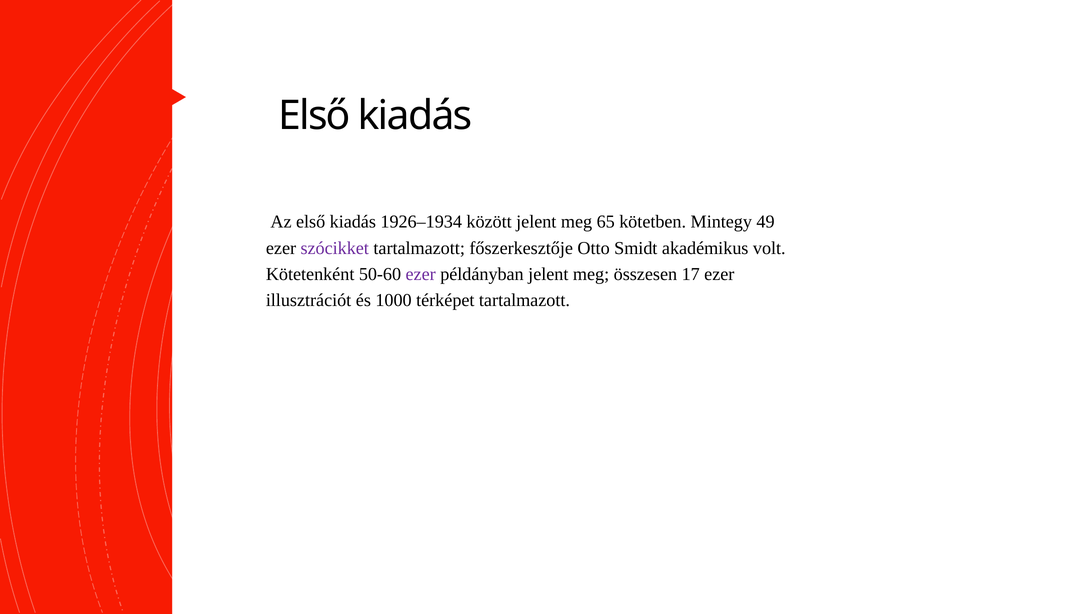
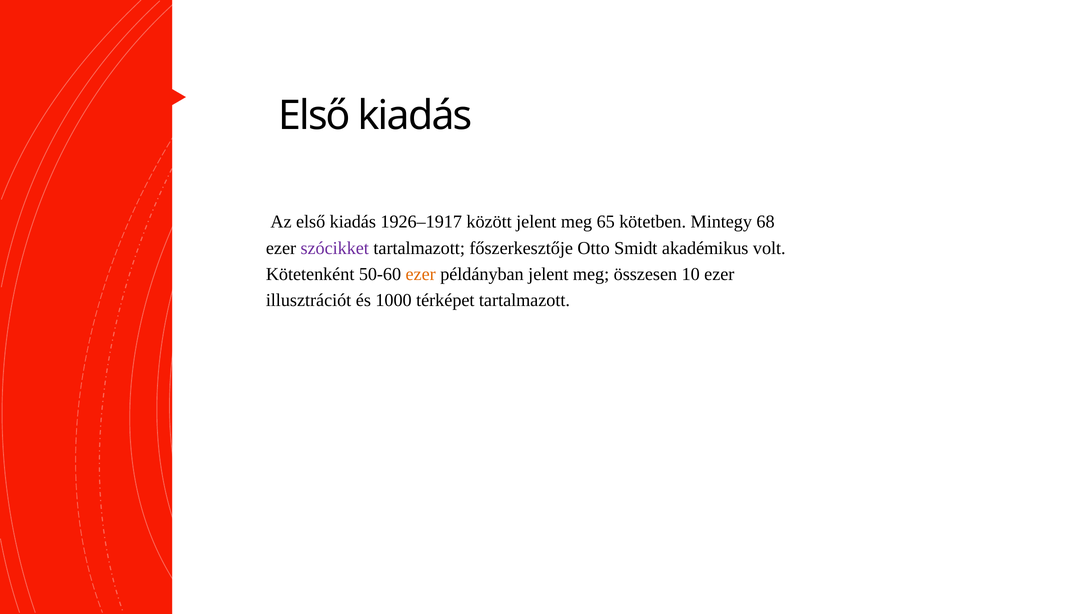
1926–1934: 1926–1934 -> 1926–1917
49: 49 -> 68
ezer at (421, 274) colour: purple -> orange
17: 17 -> 10
